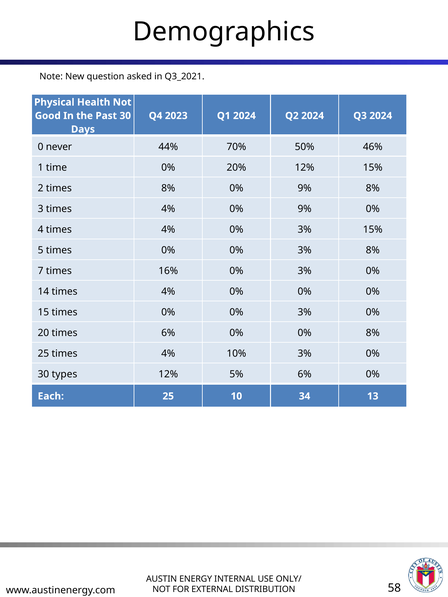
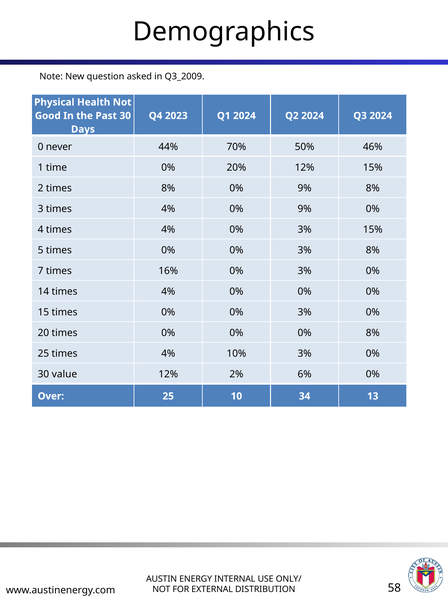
Q3_2021: Q3_2021 -> Q3_2009
20 times 6%: 6% -> 0%
types: types -> value
5%: 5% -> 2%
Each: Each -> Over
